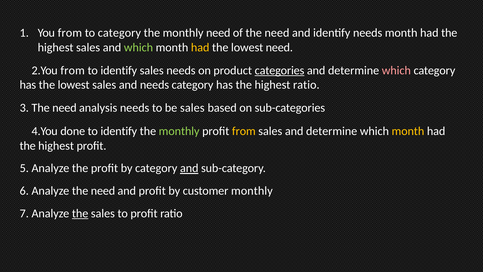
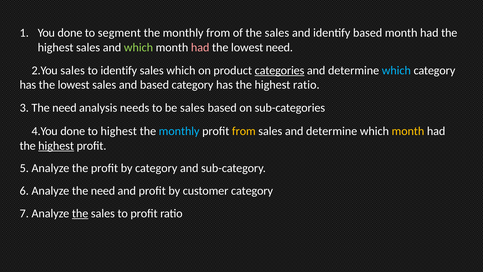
You from: from -> done
to category: category -> segment
monthly need: need -> from
of the need: need -> sales
identify needs: needs -> based
had at (200, 47) colour: yellow -> pink
from at (73, 70): from -> sales
sales needs: needs -> which
which at (396, 70) colour: pink -> light blue
and needs: needs -> based
identify at (119, 131): identify -> highest
monthly at (179, 131) colour: light green -> light blue
highest at (56, 146) underline: none -> present
and at (189, 168) underline: present -> none
customer monthly: monthly -> category
